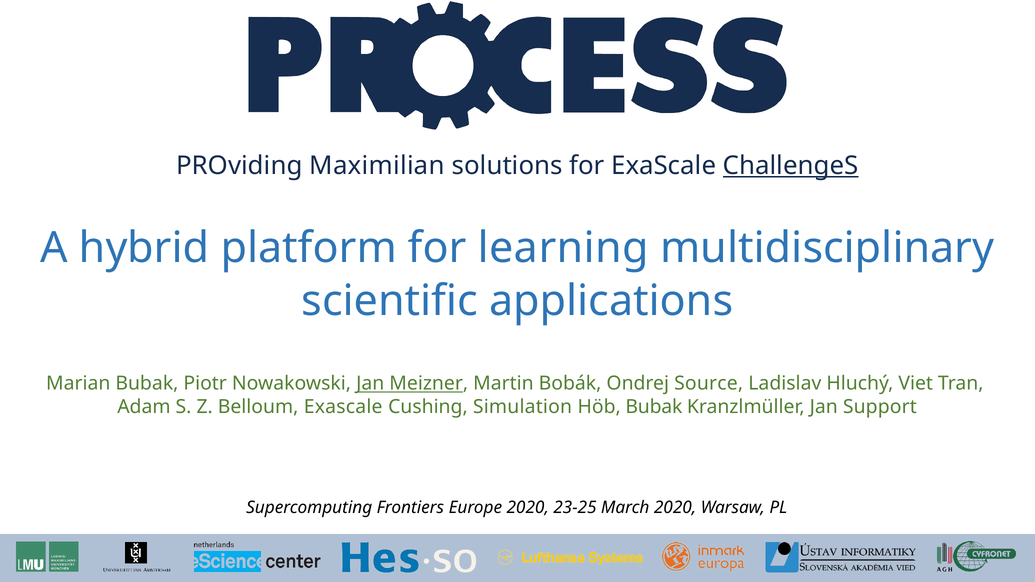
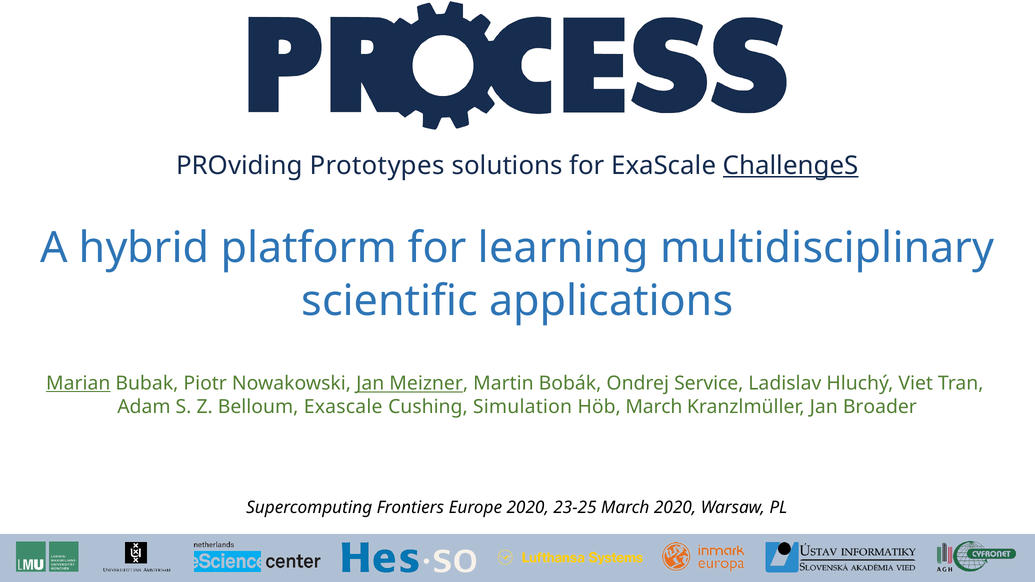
Maximilian: Maximilian -> Prototypes
Marian underline: none -> present
Source: Source -> Service
Höb Bubak: Bubak -> March
Support: Support -> Broader
